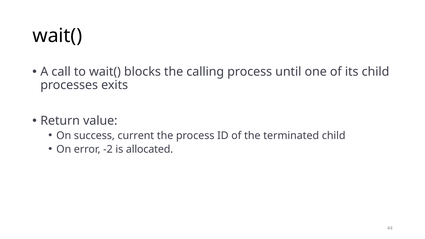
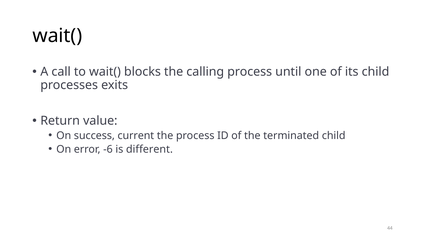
-2: -2 -> -6
allocated: allocated -> different
